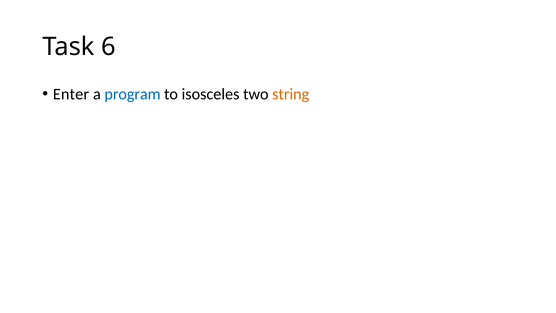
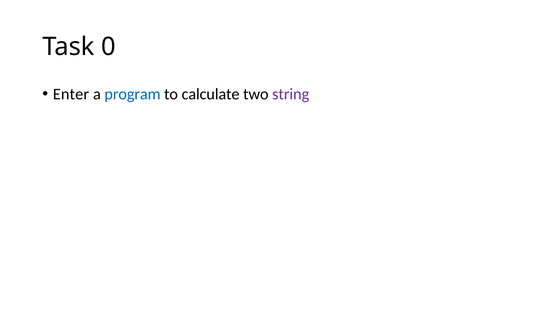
6: 6 -> 0
isosceles: isosceles -> calculate
string colour: orange -> purple
